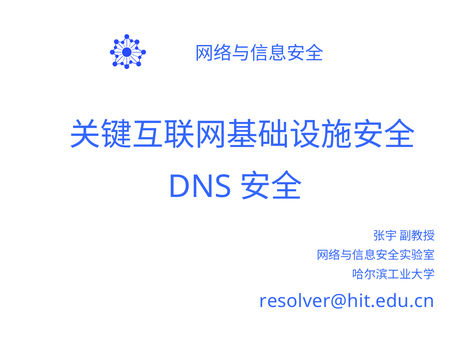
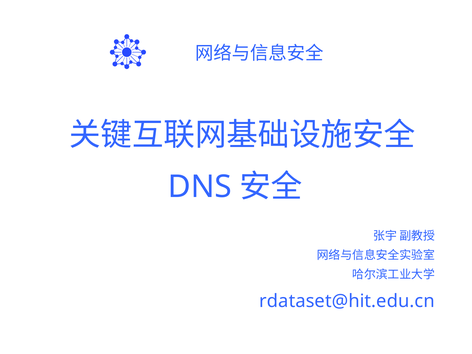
resolver@hit.edu.cn: resolver@hit.edu.cn -> rdataset@hit.edu.cn
